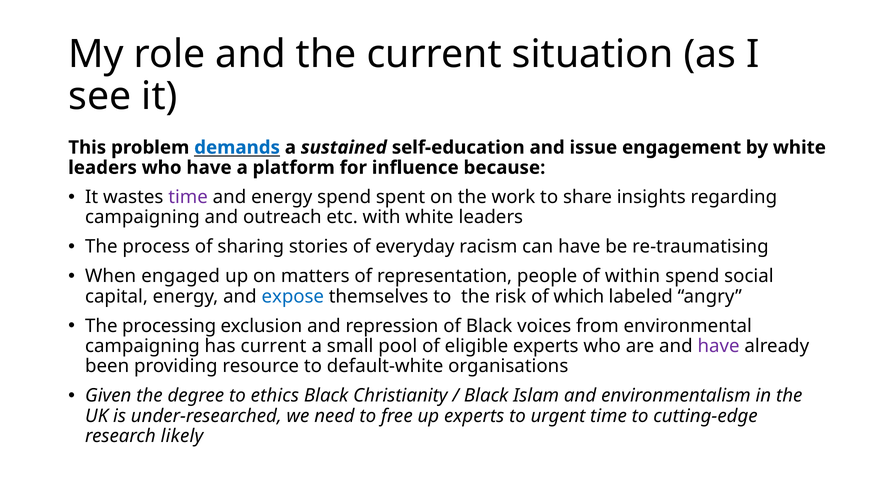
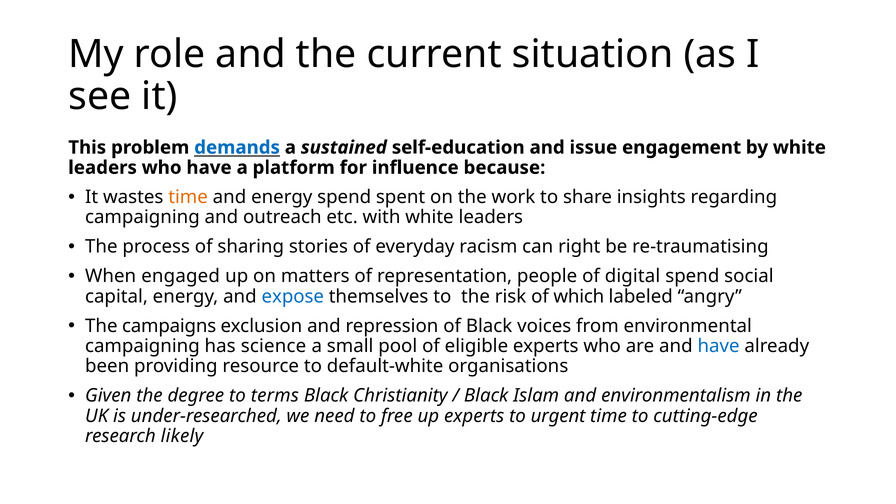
time at (188, 197) colour: purple -> orange
can have: have -> right
within: within -> digital
processing: processing -> campaigns
has current: current -> science
have at (719, 346) colour: purple -> blue
ethics: ethics -> terms
